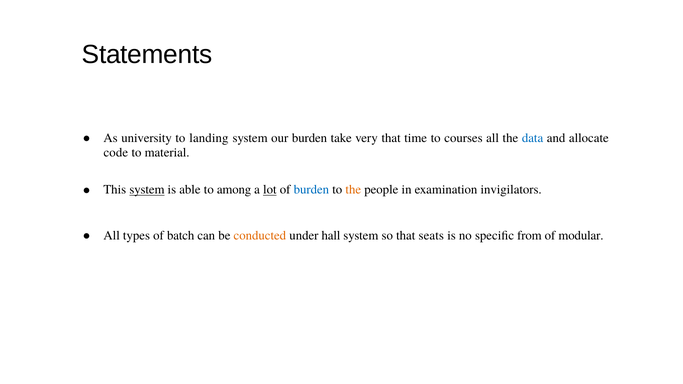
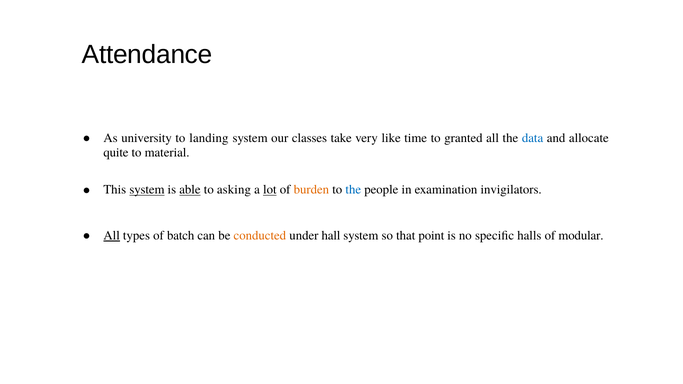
Statements: Statements -> Attendance
our burden: burden -> classes
very that: that -> like
courses: courses -> granted
code: code -> quite
able underline: none -> present
among: among -> asking
burden at (311, 190) colour: blue -> orange
the at (353, 190) colour: orange -> blue
All at (112, 236) underline: none -> present
seats: seats -> point
from: from -> halls
